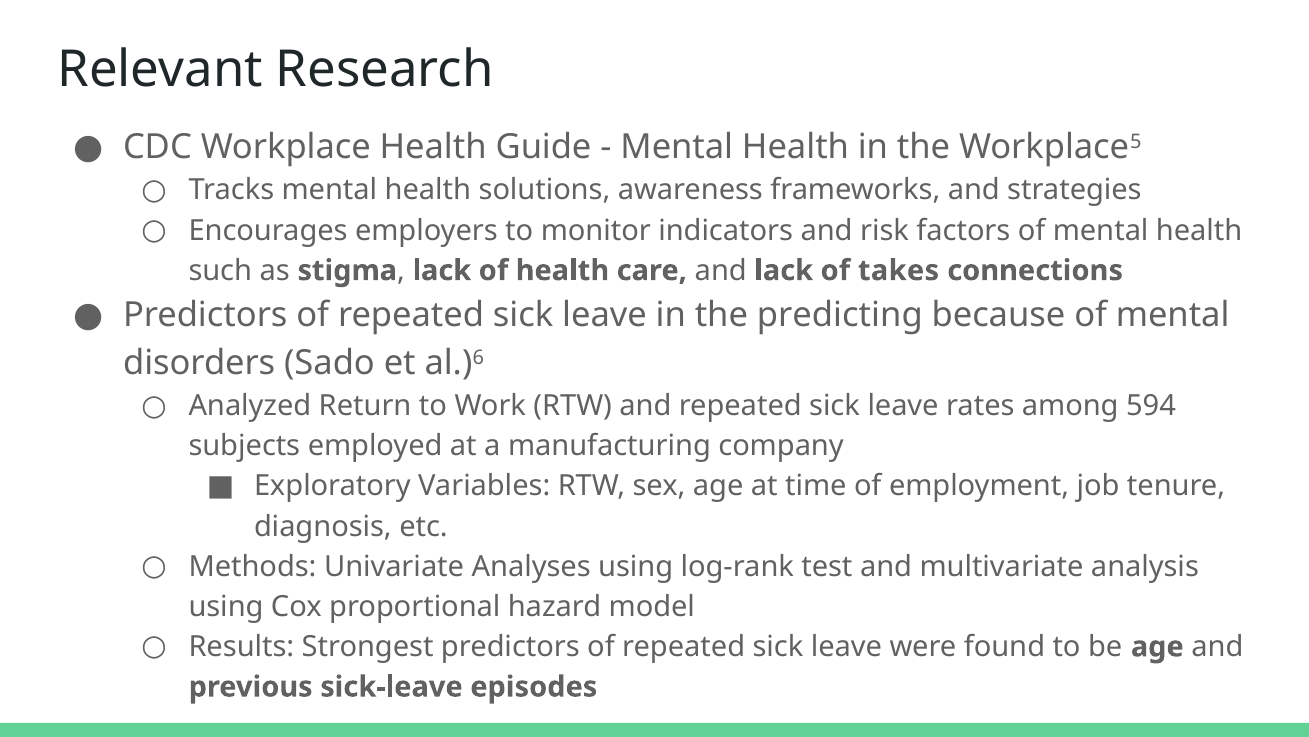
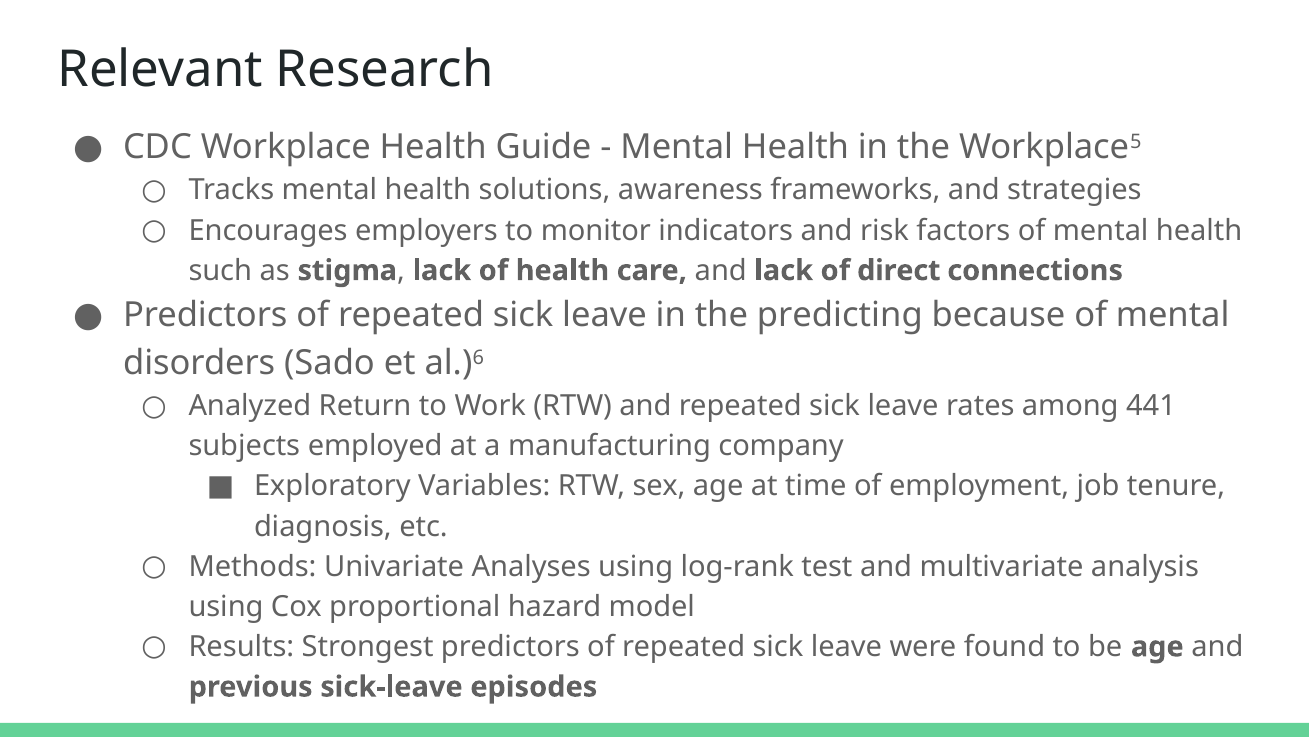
takes: takes -> direct
594: 594 -> 441
